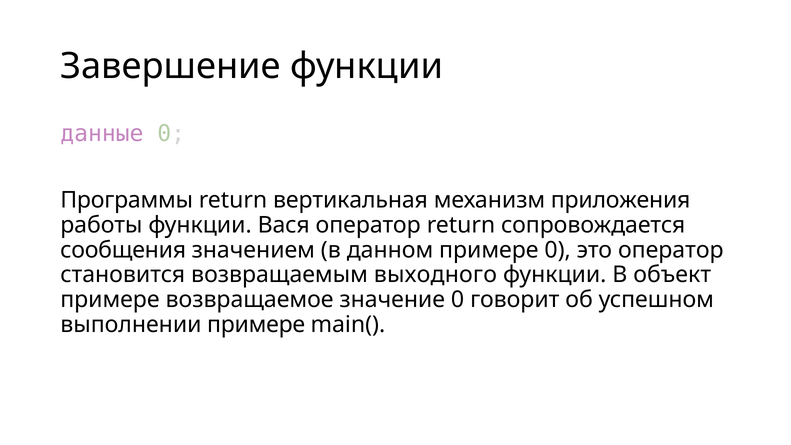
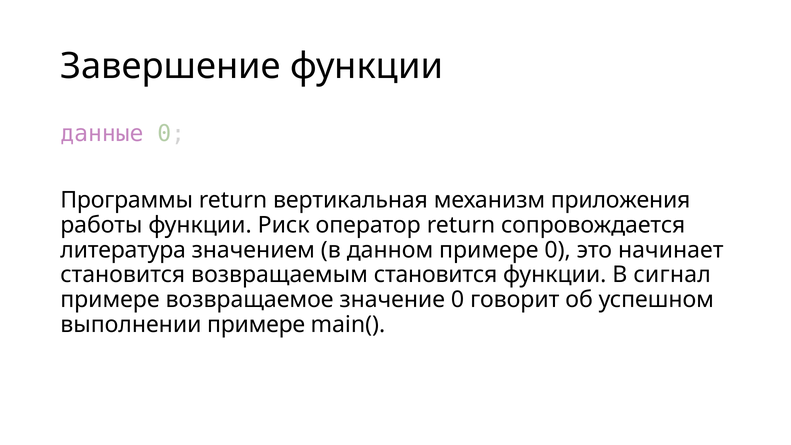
Вася: Вася -> Риск
сообщения: сообщения -> литература
это оператор: оператор -> начинает
возвращаемым выходного: выходного -> становится
объект: объект -> сигнал
